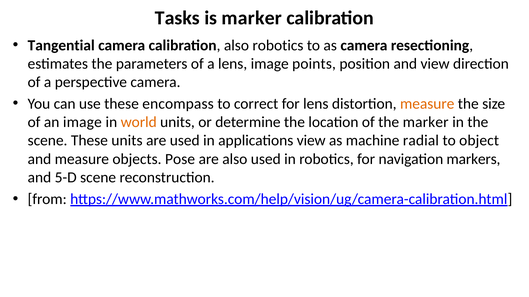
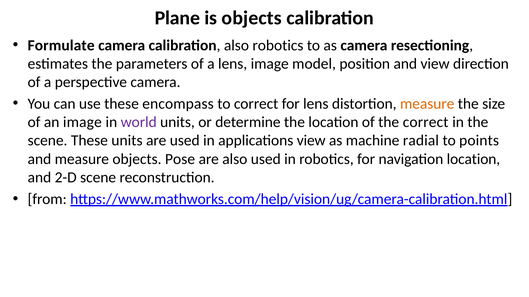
Tasks: Tasks -> Plane
is marker: marker -> objects
Tangential: Tangential -> Formulate
points: points -> model
world colour: orange -> purple
the marker: marker -> correct
object: object -> points
navigation markers: markers -> location
5-D: 5-D -> 2-D
